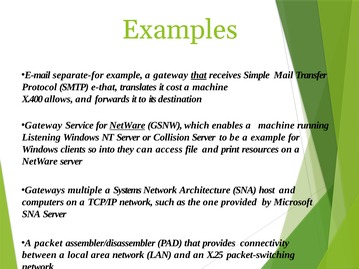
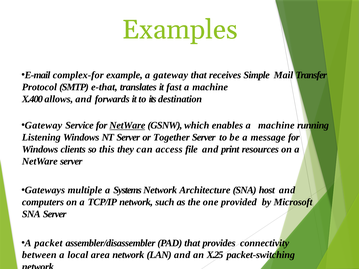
separate-for: separate-for -> complex-for
that at (199, 75) underline: present -> none
cost: cost -> fast
Collision: Collision -> Together
a example: example -> message
into: into -> this
